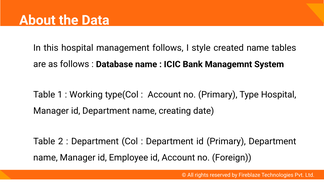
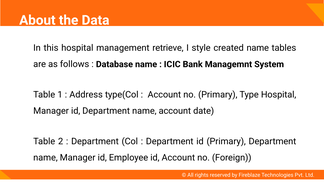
management follows: follows -> retrieve
Working: Working -> Address
name creating: creating -> account
